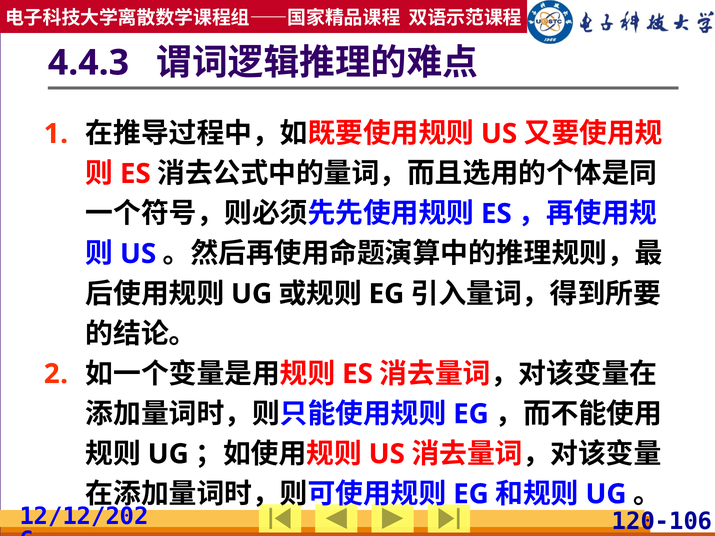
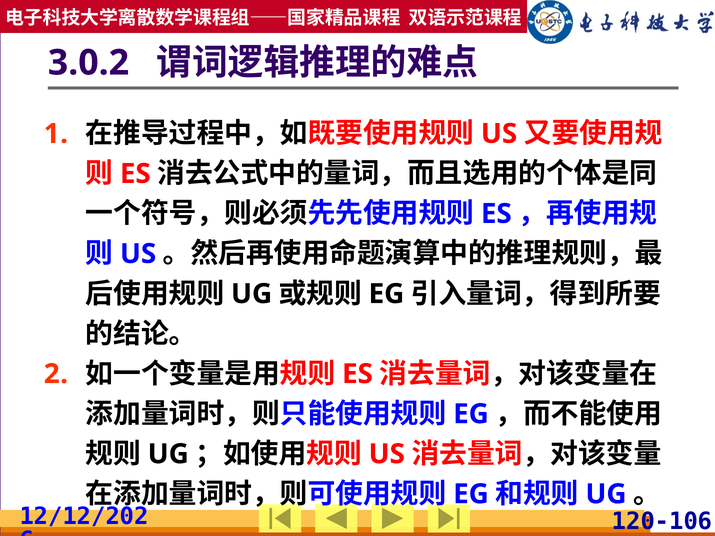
4.4.3: 4.4.3 -> 3.0.2
